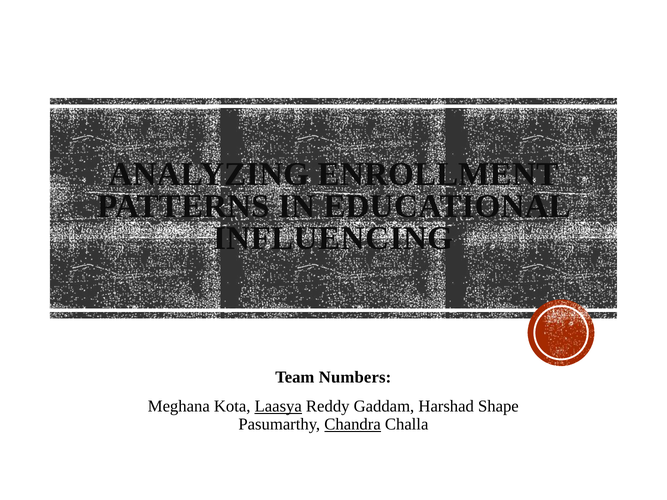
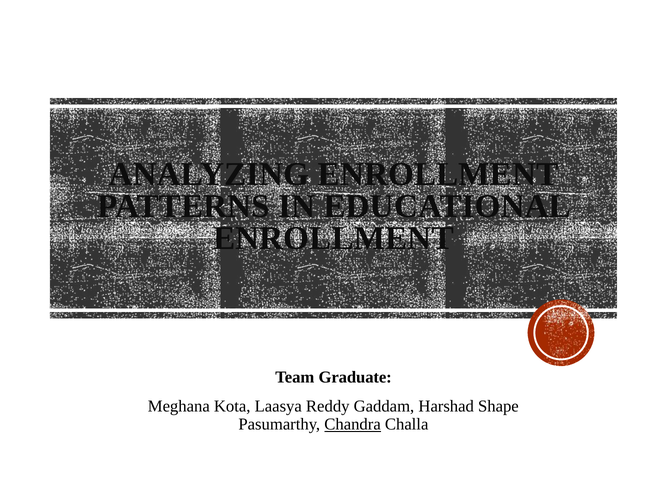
INFLUENCING at (333, 239): INFLUENCING -> ENROLLMENT
Numbers: Numbers -> Graduate
Laasya underline: present -> none
